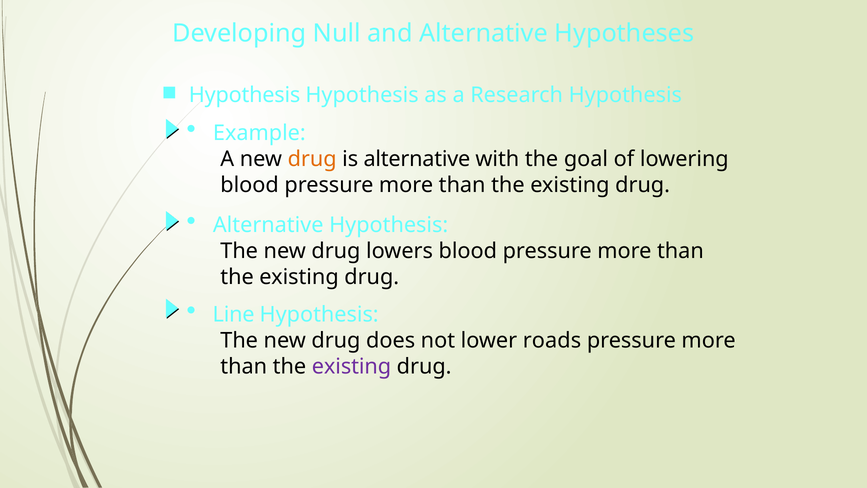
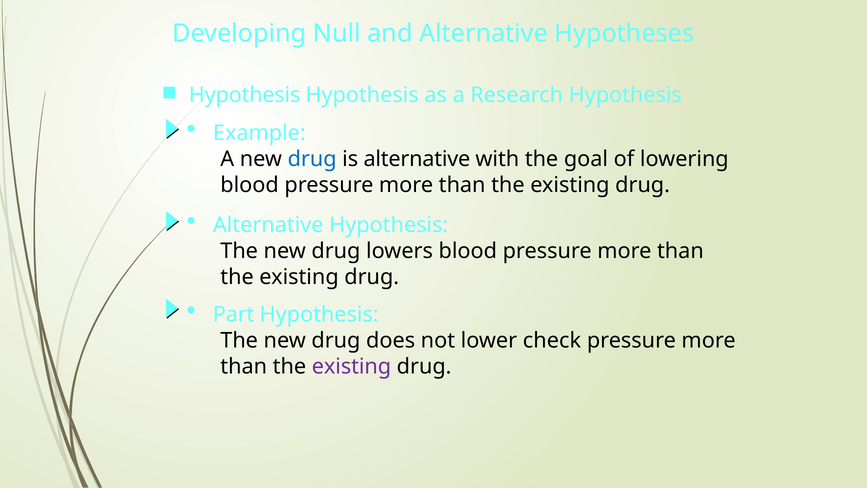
drug at (312, 159) colour: orange -> blue
Line: Line -> Part
roads: roads -> check
